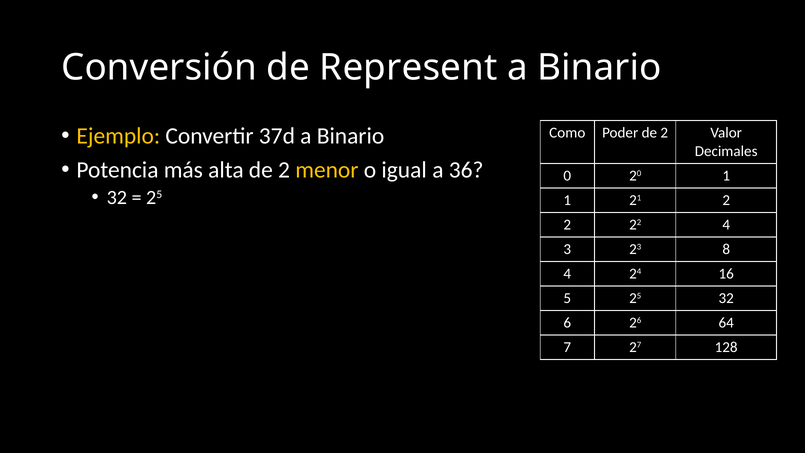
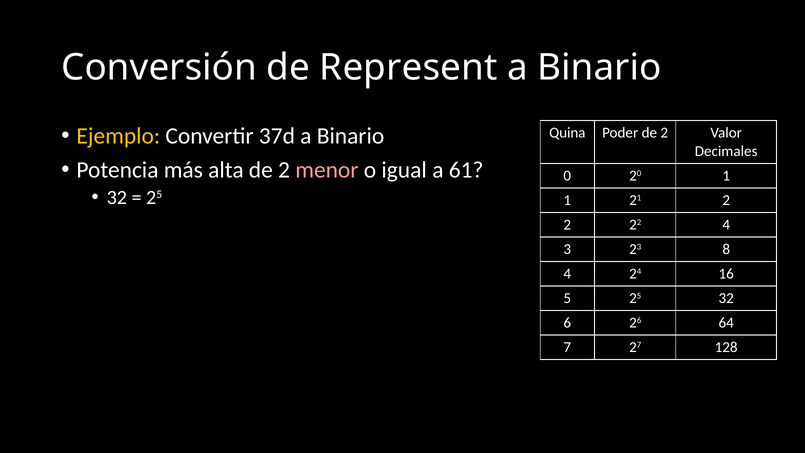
Como: Como -> Quina
menor colour: yellow -> pink
36: 36 -> 61
